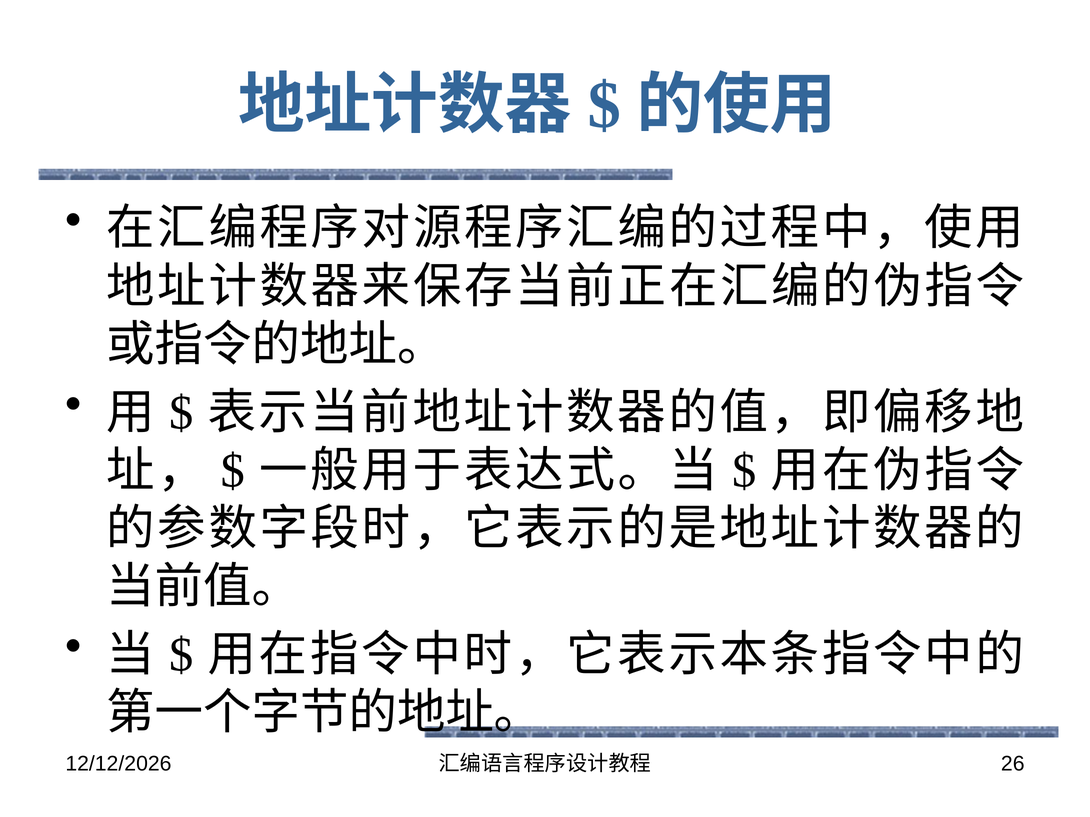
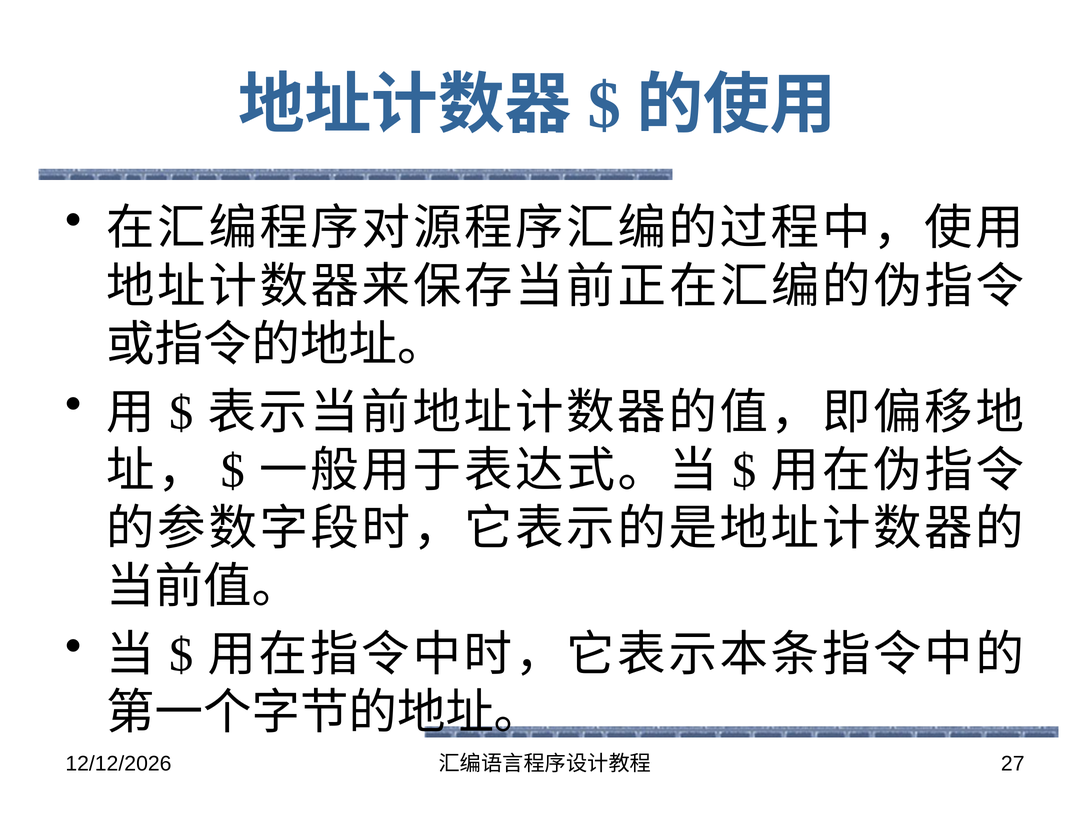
26: 26 -> 27
